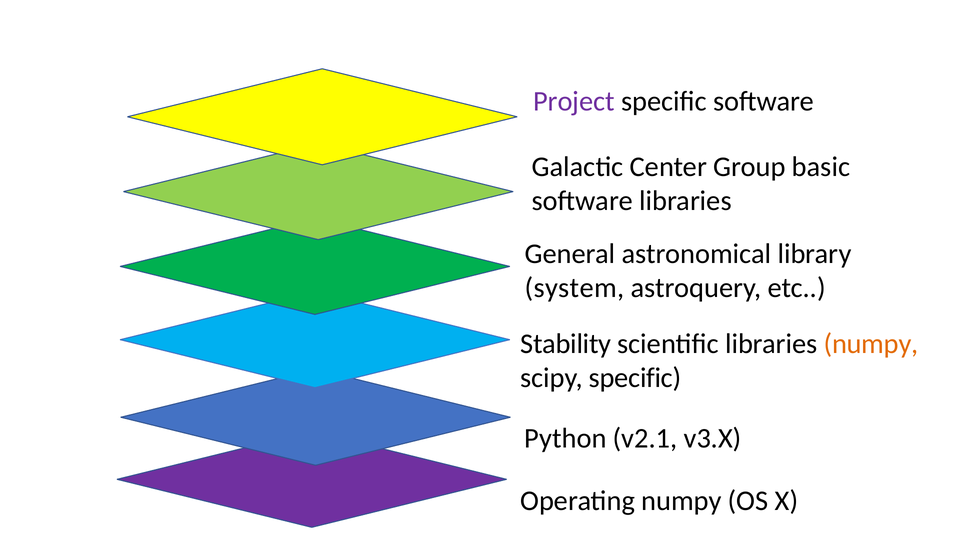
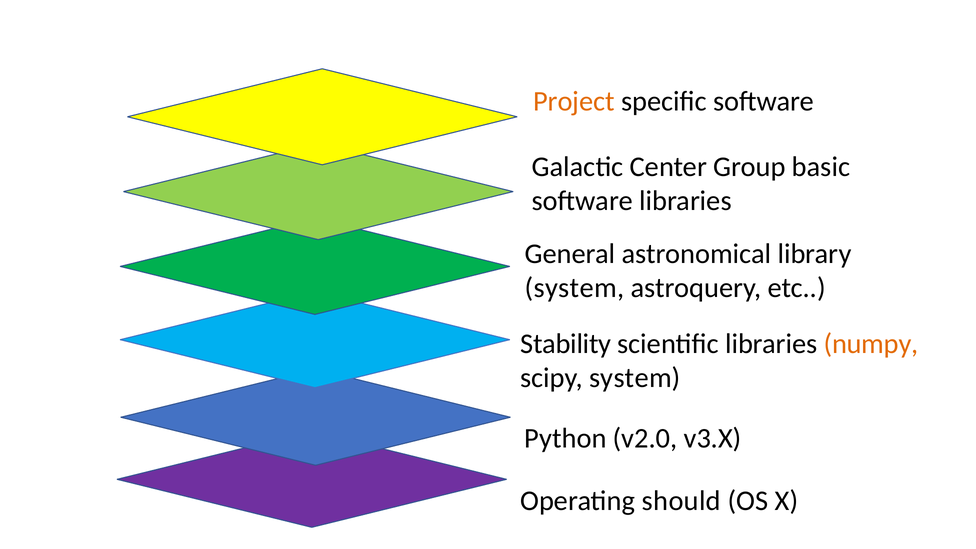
Project colour: purple -> orange
scipy specific: specific -> system
v2.1: v2.1 -> v2.0
Operating numpy: numpy -> should
